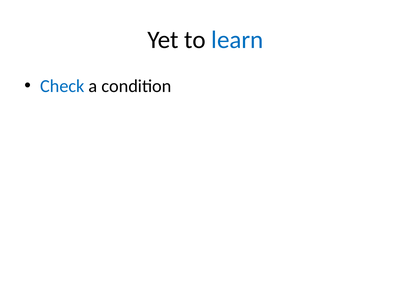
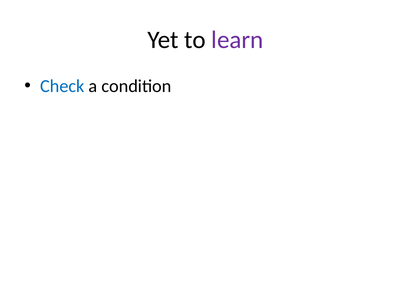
learn colour: blue -> purple
